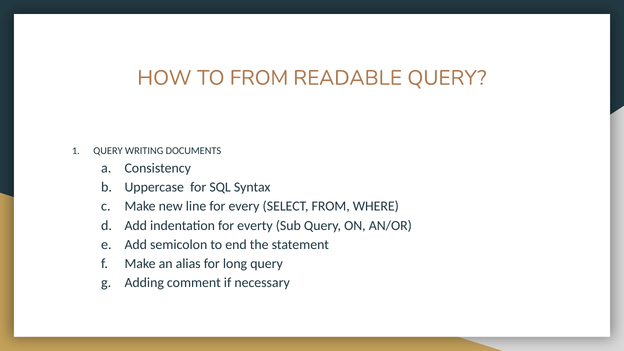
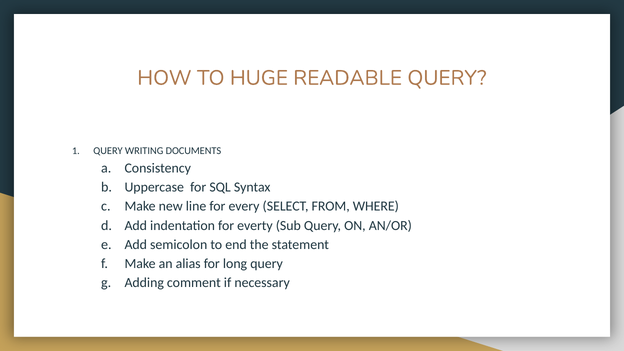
TO FROM: FROM -> HUGE
